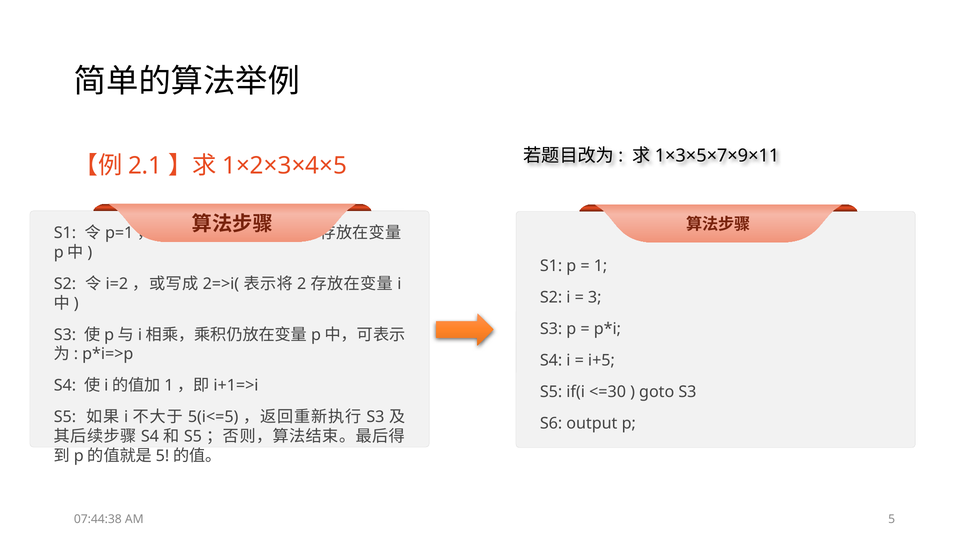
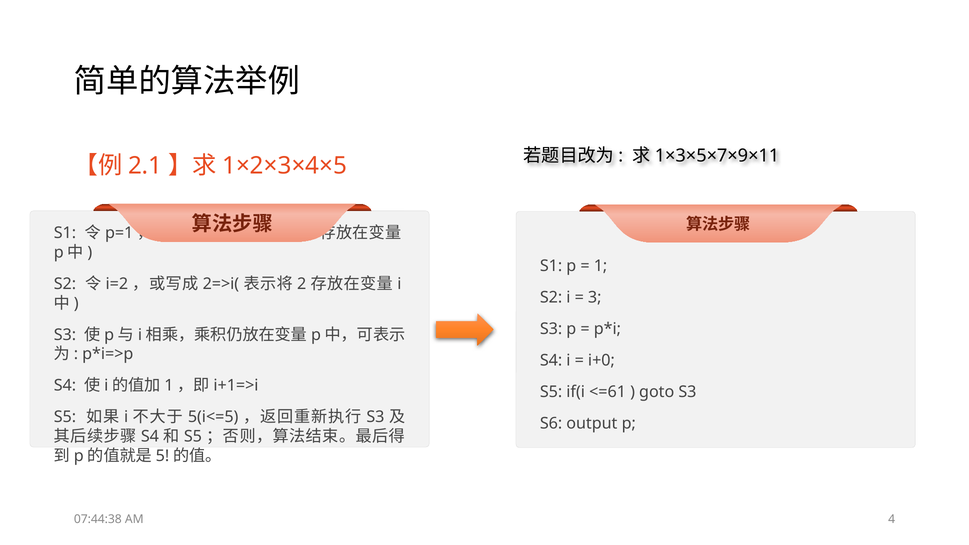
i+5: i+5 -> i+0
<=30: <=30 -> <=61
5: 5 -> 4
